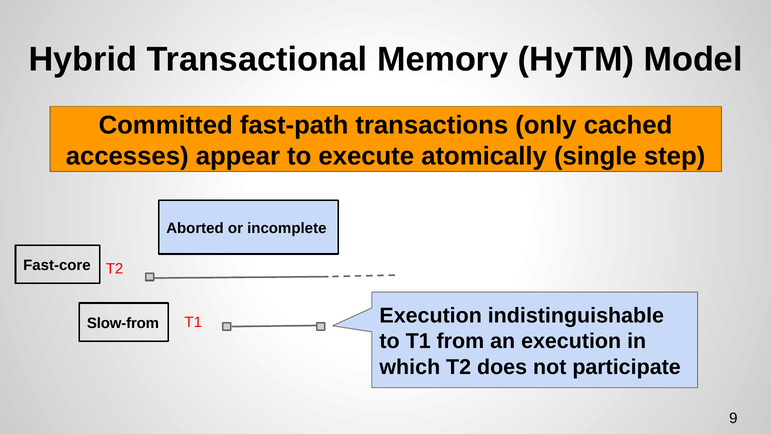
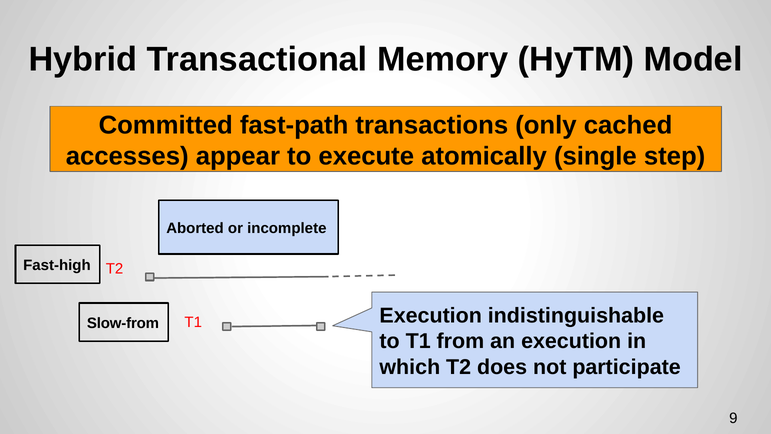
Fast-core: Fast-core -> Fast-high
